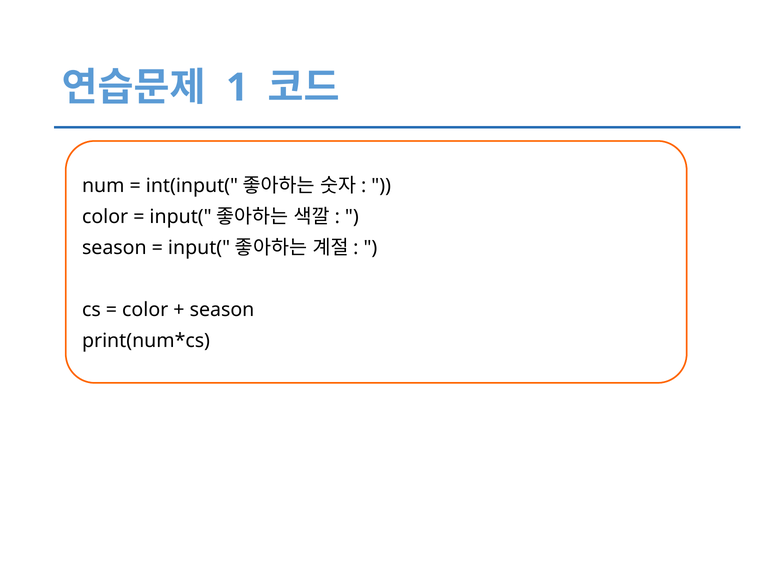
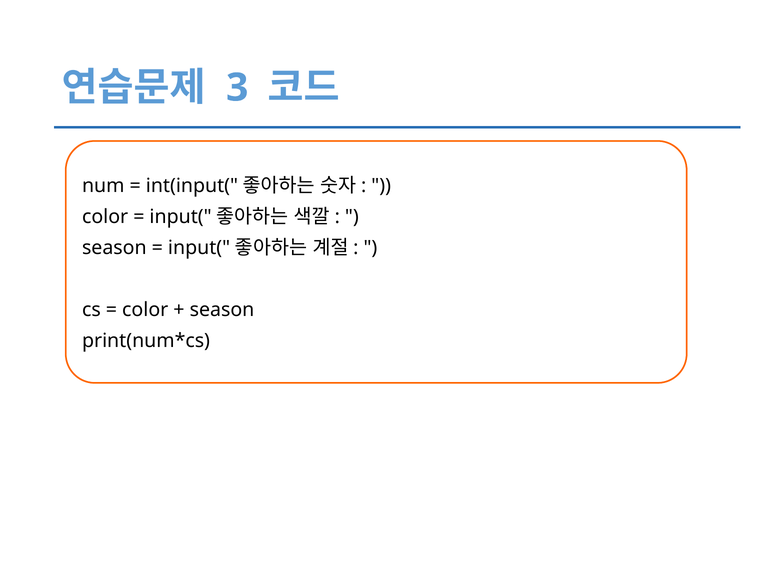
1: 1 -> 3
